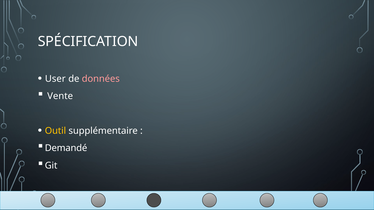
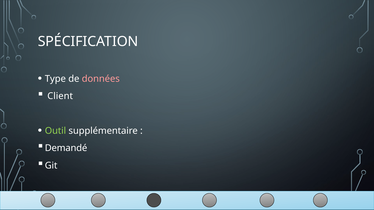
User: User -> Type
Vente: Vente -> Client
Outil colour: yellow -> light green
